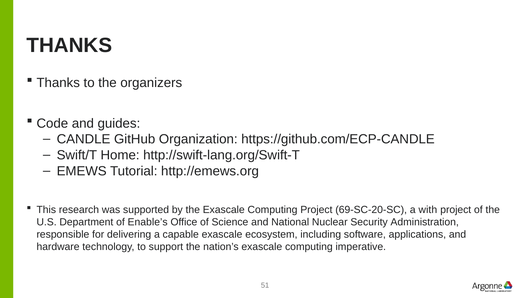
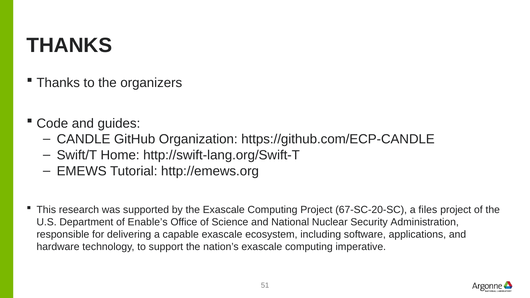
69-SC-20-SC: 69-SC-20-SC -> 67-SC-20-SC
with: with -> files
